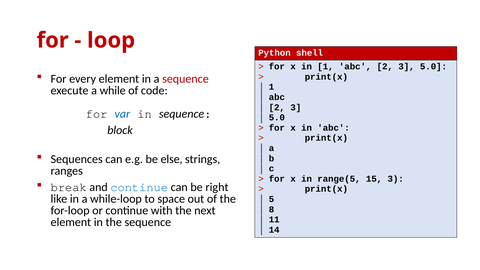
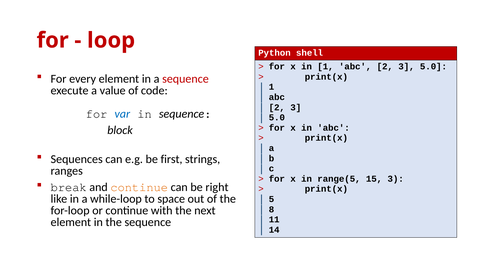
while: while -> value
else: else -> first
continue at (139, 187) colour: blue -> orange
